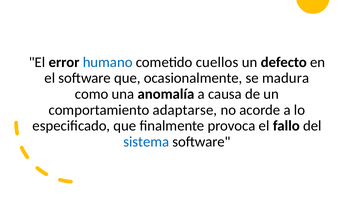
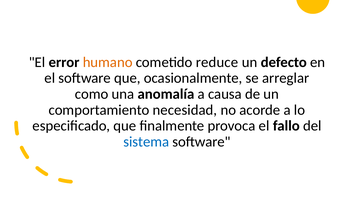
humano colour: blue -> orange
cuellos: cuellos -> reduce
madura: madura -> arreglar
adaptarse: adaptarse -> necesidad
